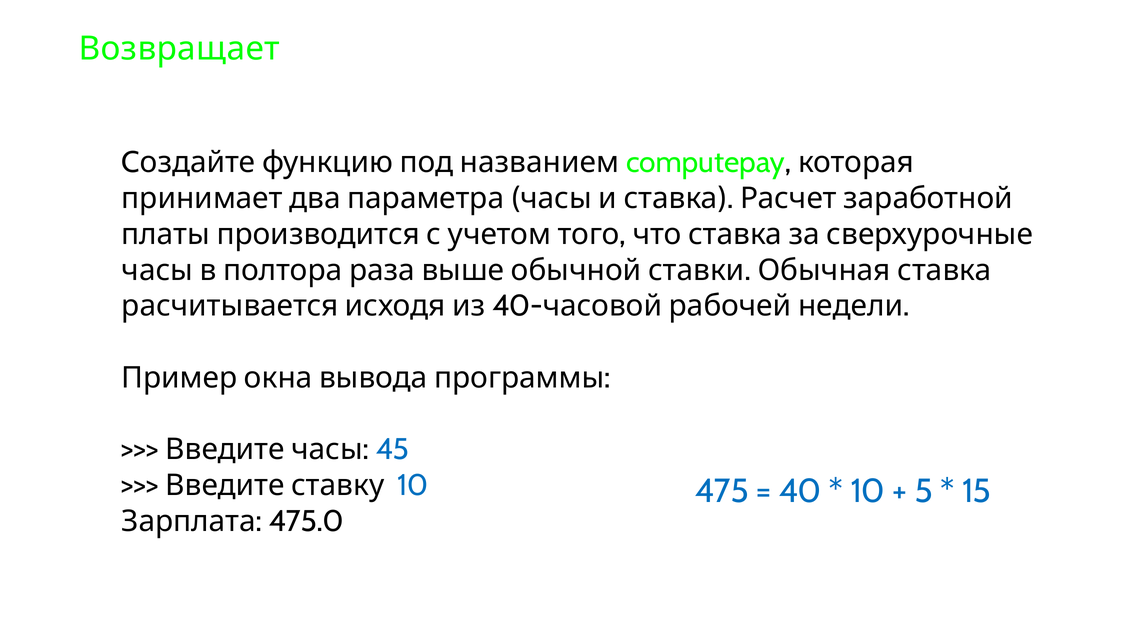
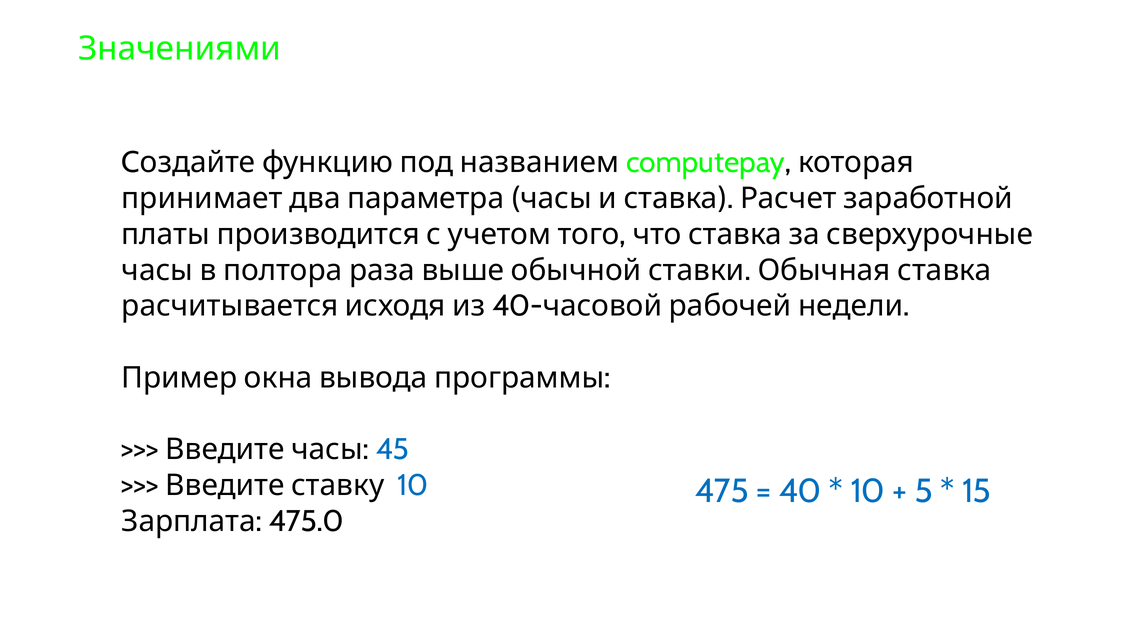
Возвращает: Возвращает -> Значениями
